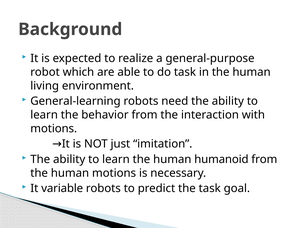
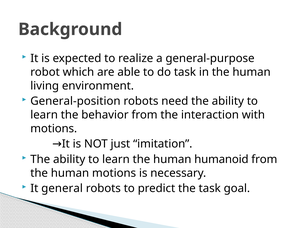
General-learning: General-learning -> General-position
variable: variable -> general
